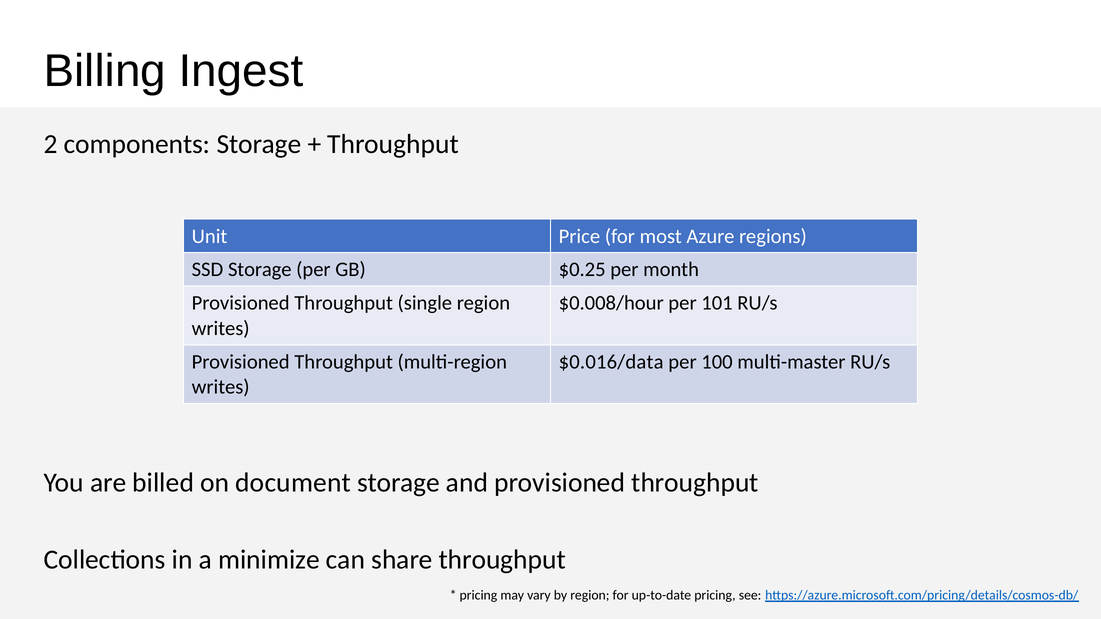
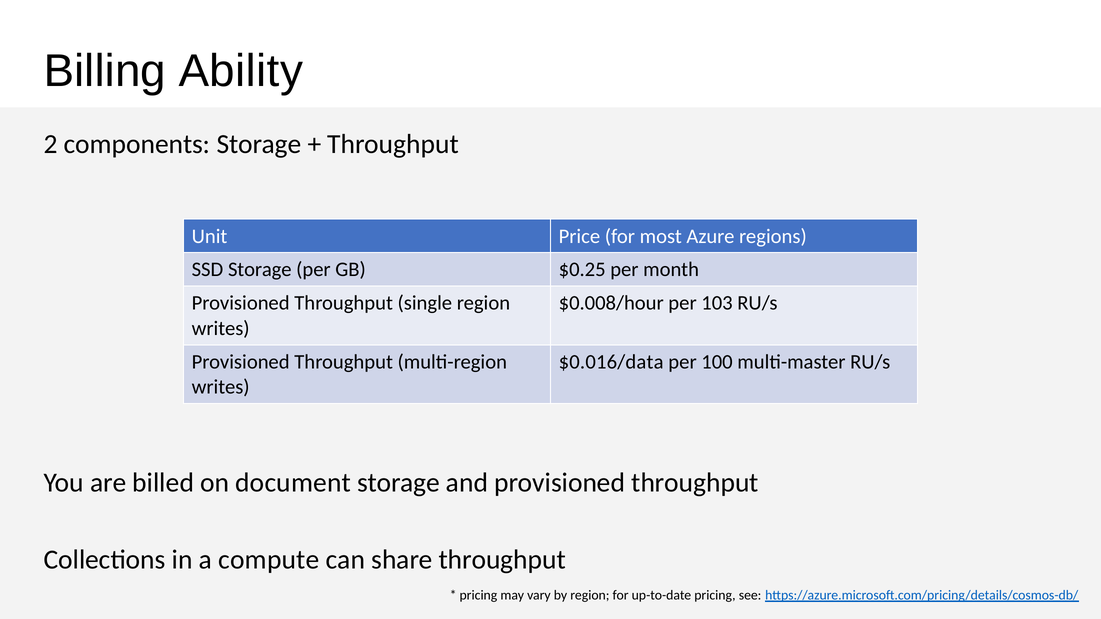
Ingest: Ingest -> Ability
101: 101 -> 103
minimize: minimize -> compute
